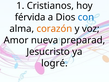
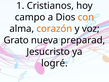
férvida: férvida -> campo
con colour: blue -> orange
Amor: Amor -> Grato
